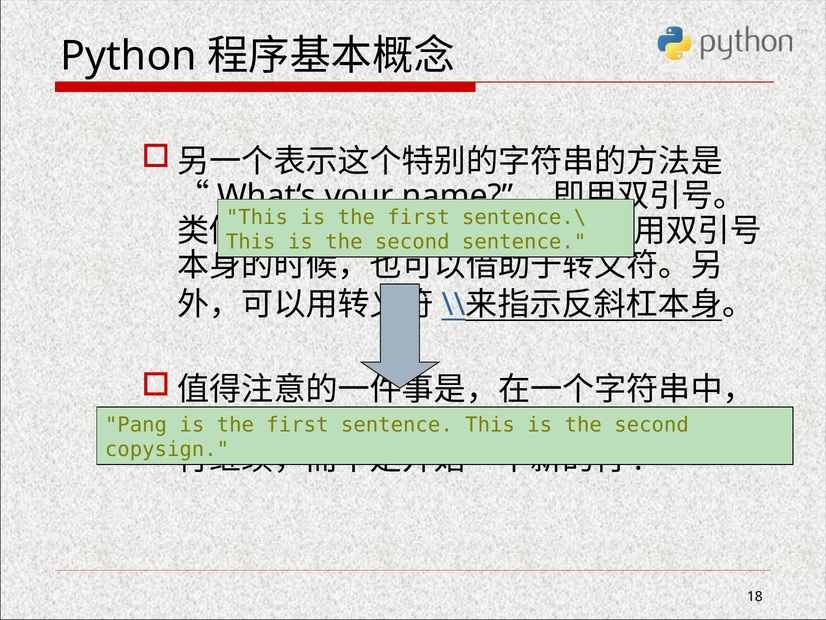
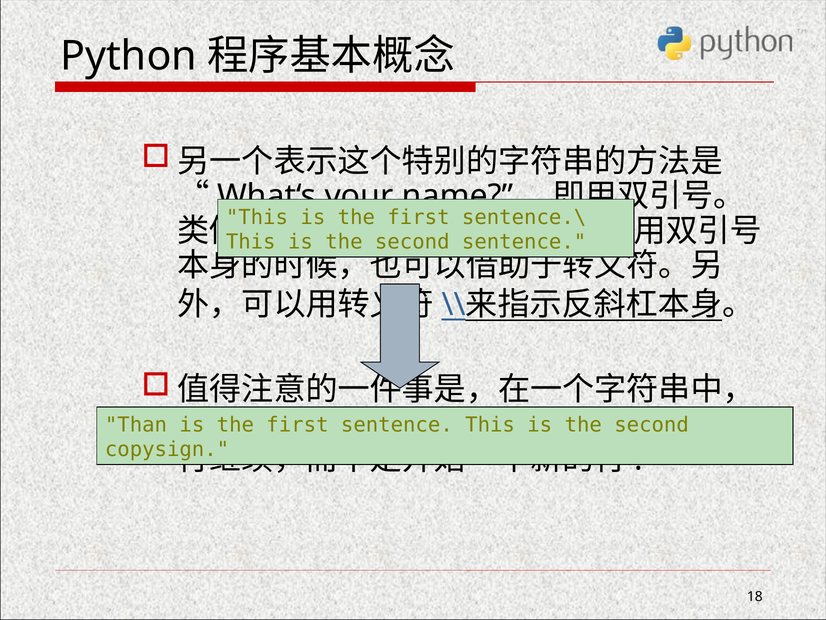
Pang: Pang -> Than
